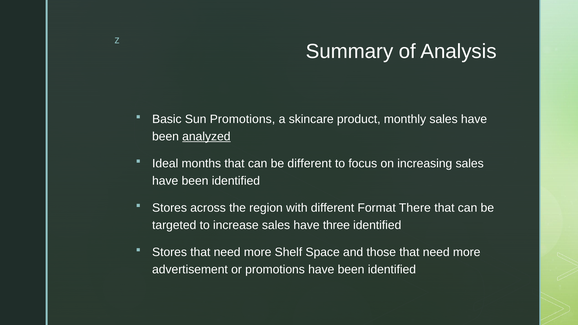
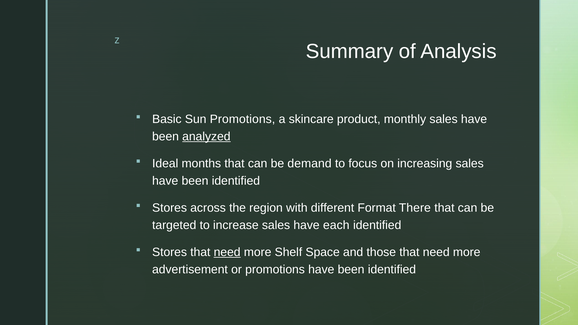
be different: different -> demand
three: three -> each
need at (227, 252) underline: none -> present
